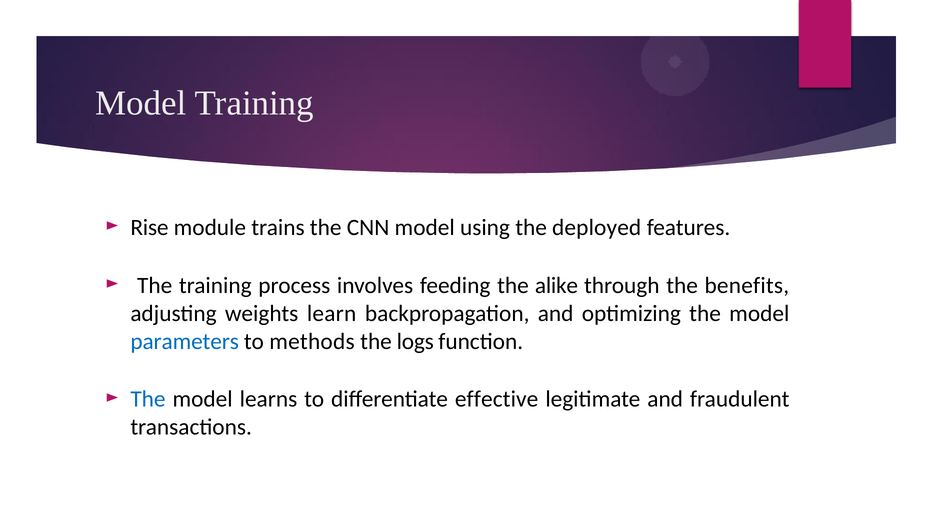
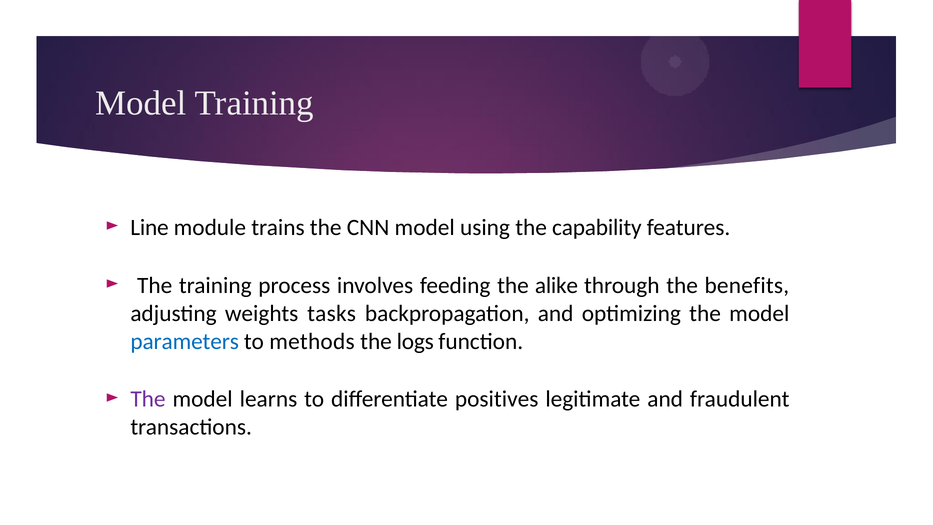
Rise: Rise -> Line
deployed: deployed -> capability
learn: learn -> tasks
The at (148, 399) colour: blue -> purple
effective: effective -> positives
